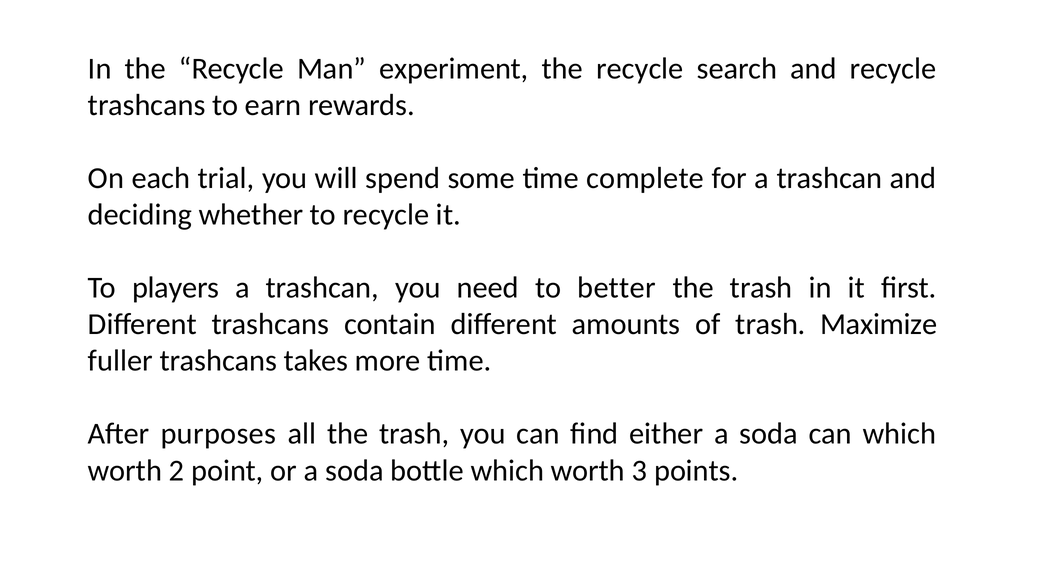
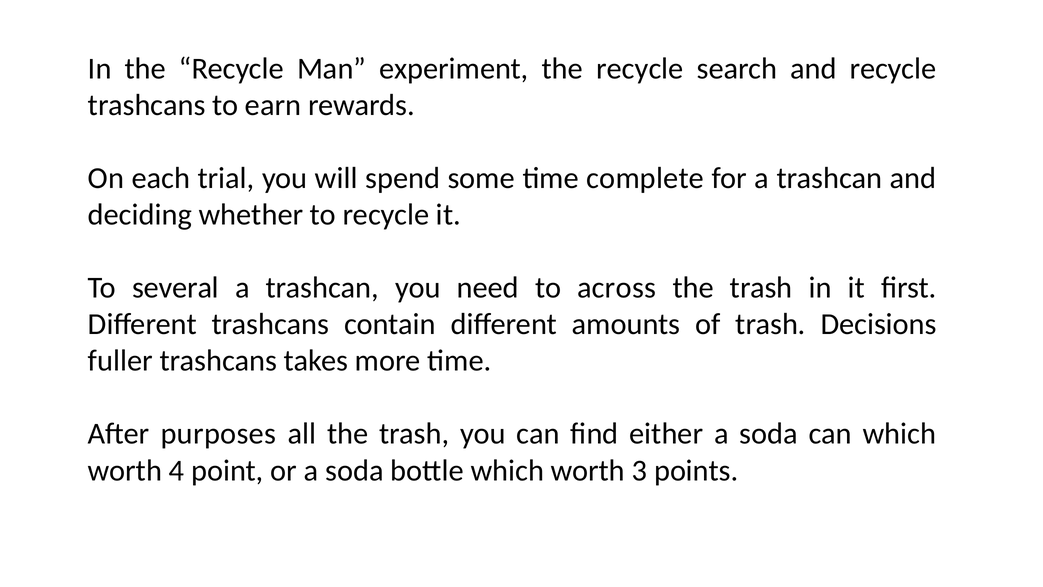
players: players -> several
better: better -> across
Maximize: Maximize -> Decisions
2: 2 -> 4
